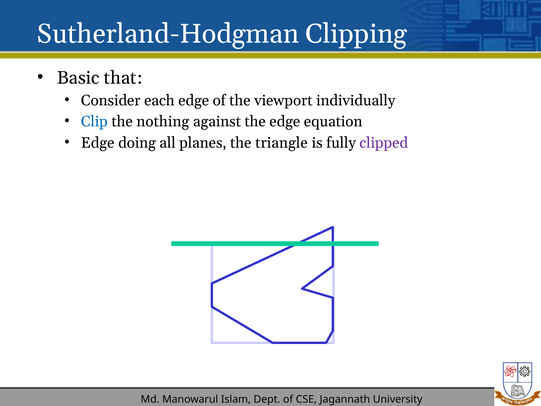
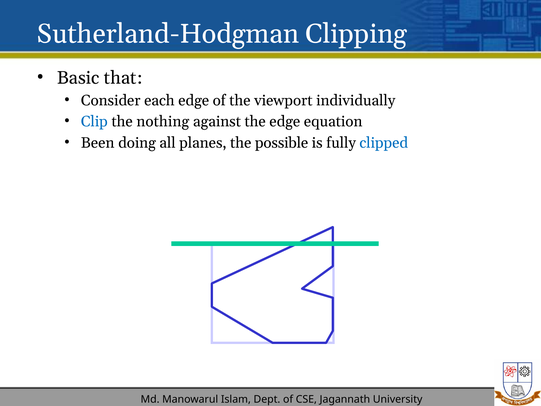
Edge at (98, 143): Edge -> Been
triangle: triangle -> possible
clipped colour: purple -> blue
